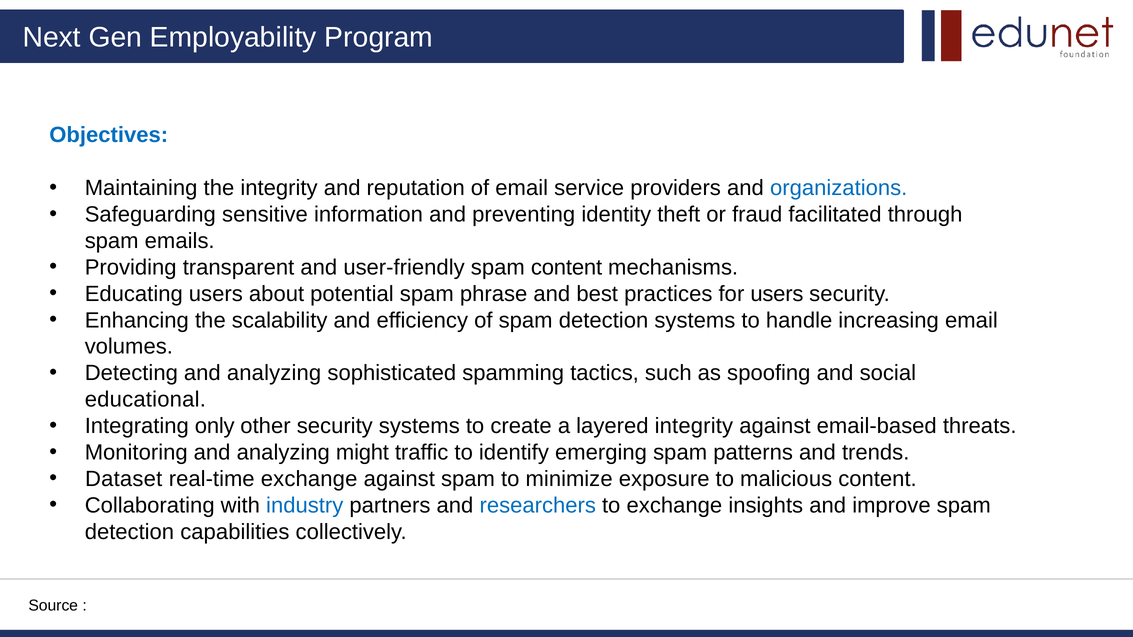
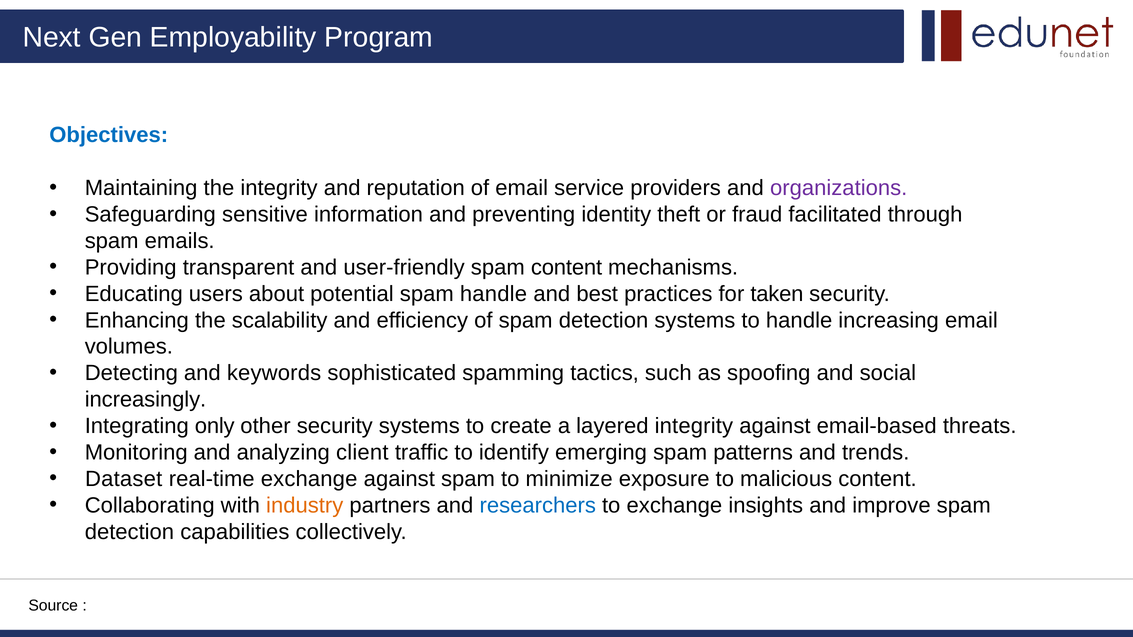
organizations colour: blue -> purple
spam phrase: phrase -> handle
for users: users -> taken
Detecting and analyzing: analyzing -> keywords
educational: educational -> increasingly
might: might -> client
industry colour: blue -> orange
